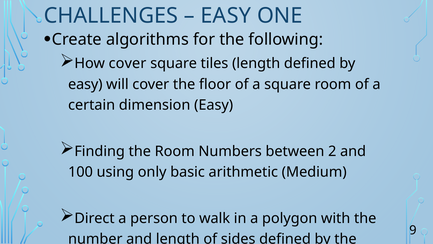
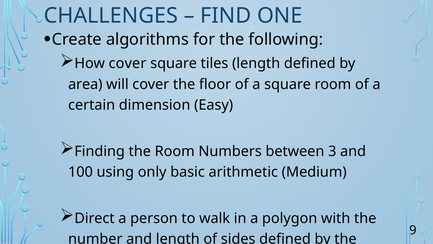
EASY at (226, 16): EASY -> FIND
easy at (85, 84): easy -> area
2: 2 -> 3
